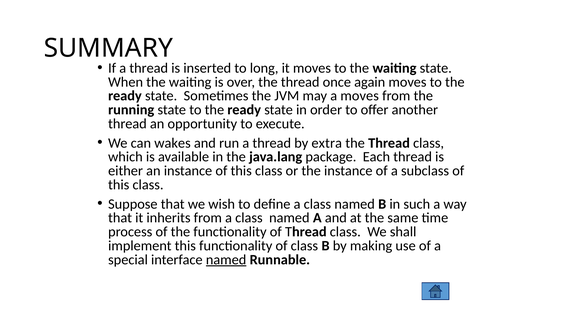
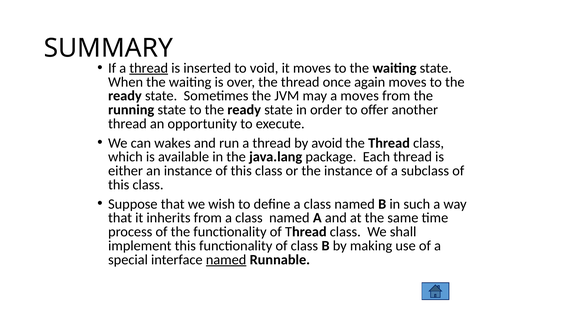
thread at (149, 68) underline: none -> present
long: long -> void
extra: extra -> avoid
